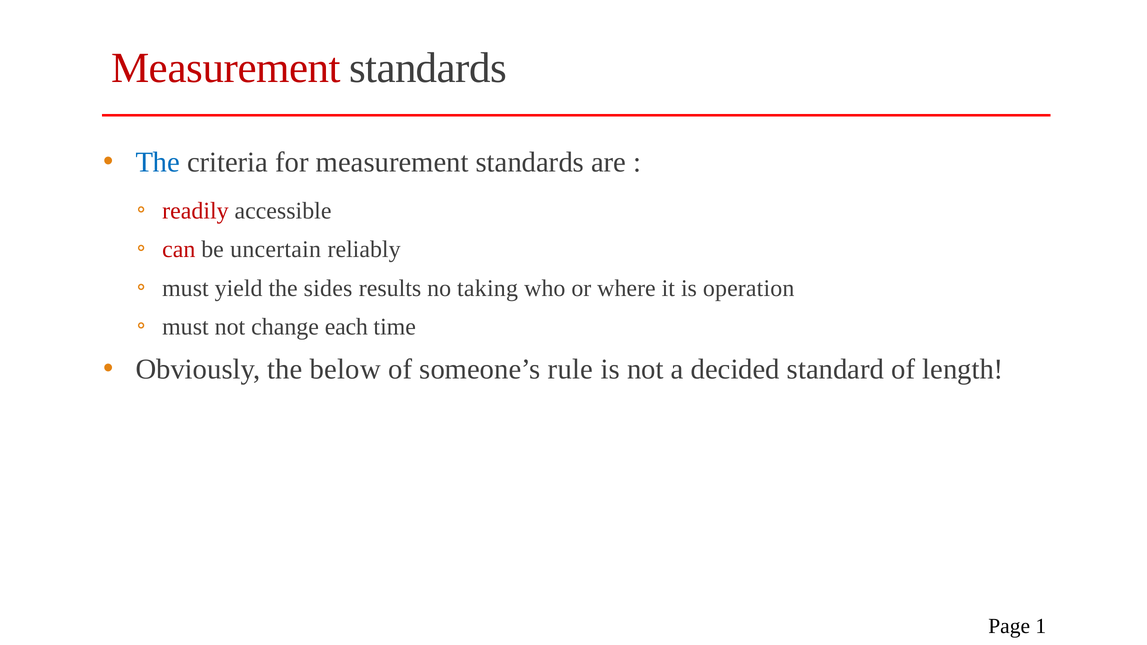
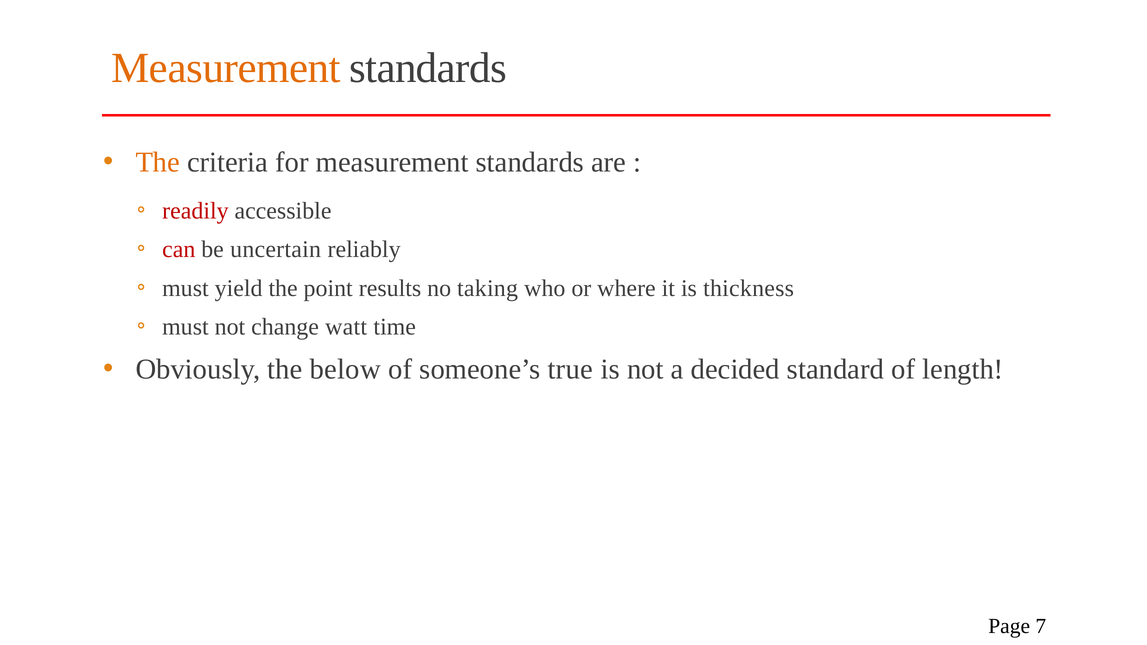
Measurement at (226, 68) colour: red -> orange
The at (158, 162) colour: blue -> orange
sides: sides -> point
operation: operation -> thickness
each: each -> watt
rule: rule -> true
1: 1 -> 7
